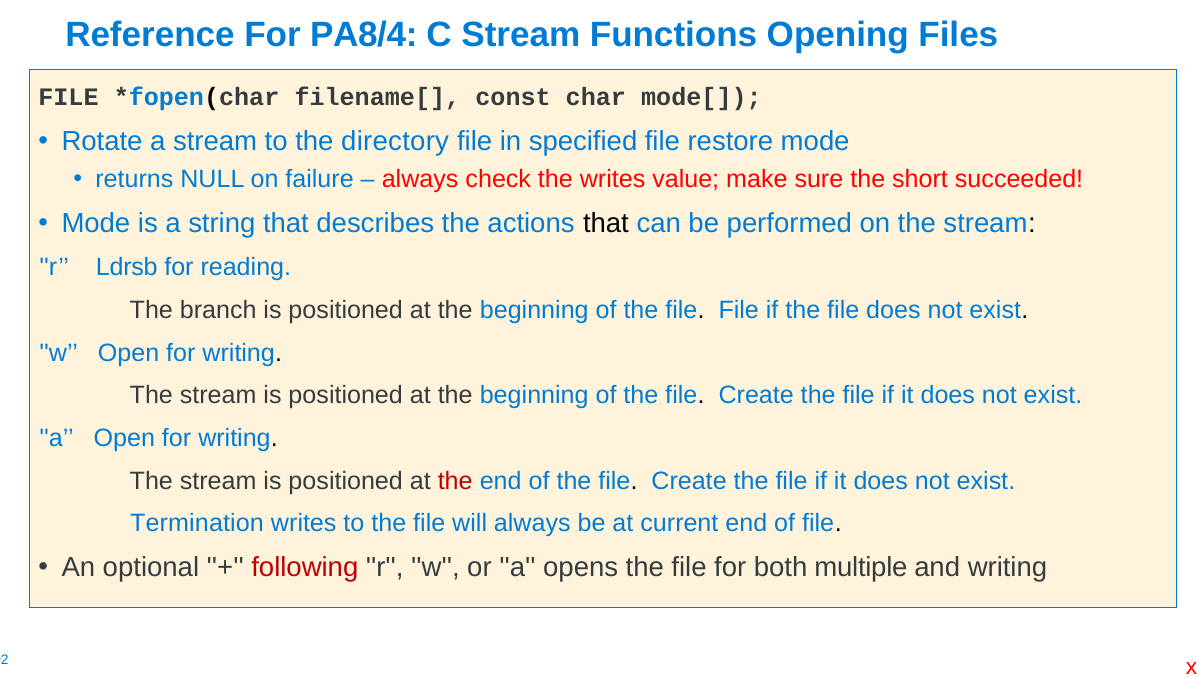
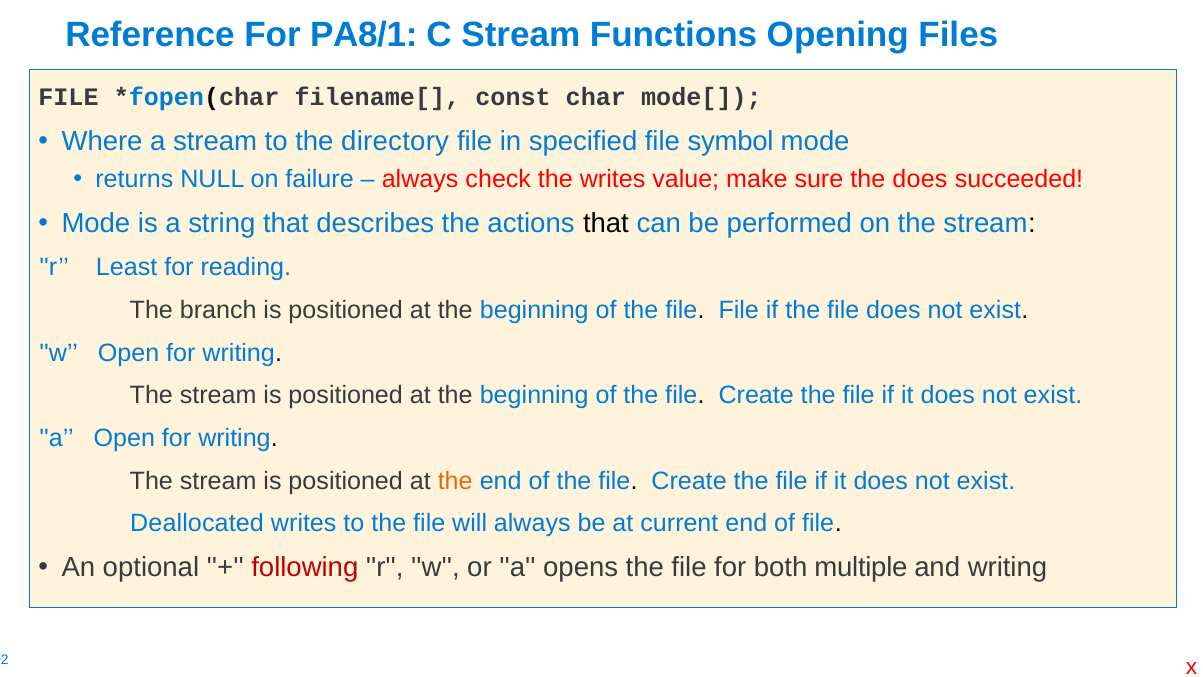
PA8/4: PA8/4 -> PA8/1
Rotate: Rotate -> Where
restore: restore -> symbol
the short: short -> does
Ldrsb: Ldrsb -> Least
the at (455, 481) colour: red -> orange
Termination: Termination -> Deallocated
